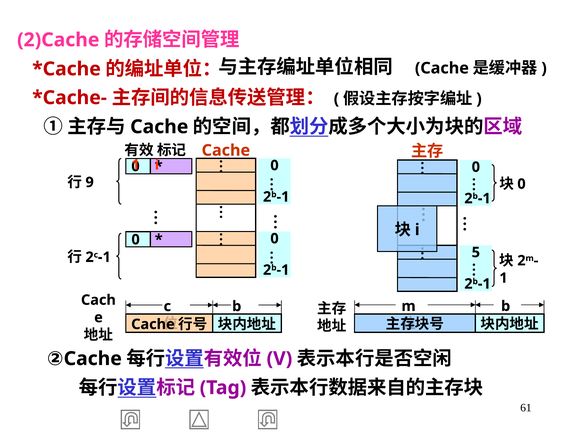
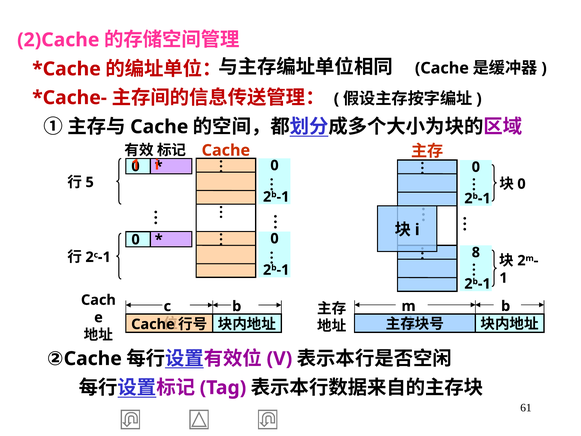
9: 9 -> 5
5: 5 -> 8
